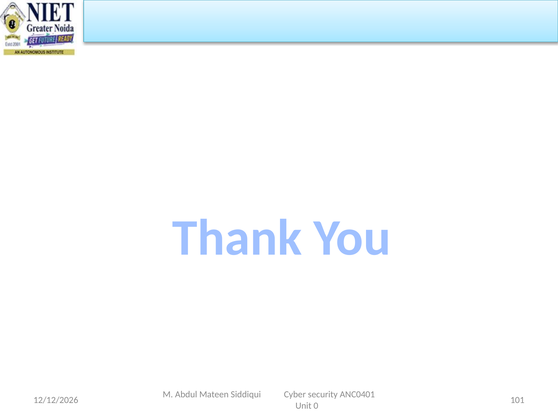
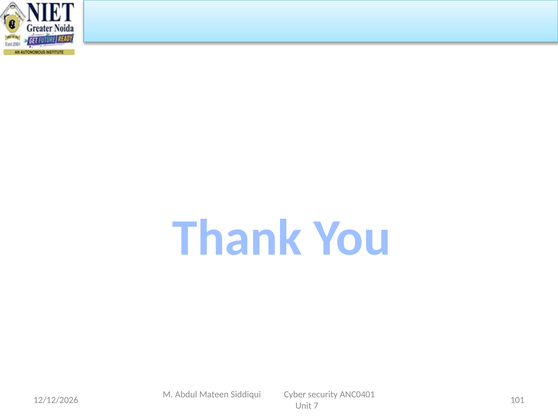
0: 0 -> 7
